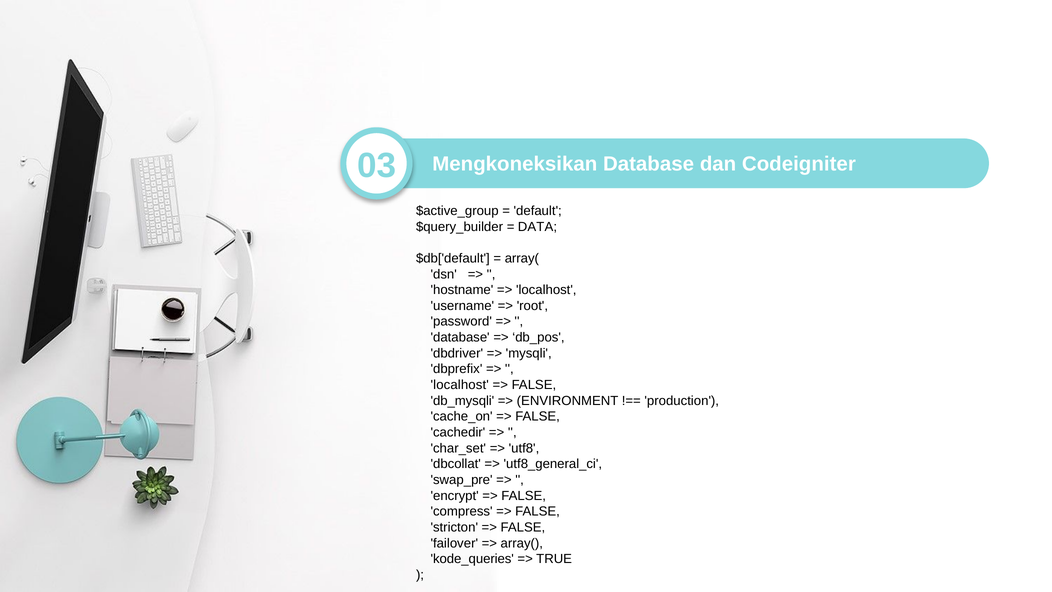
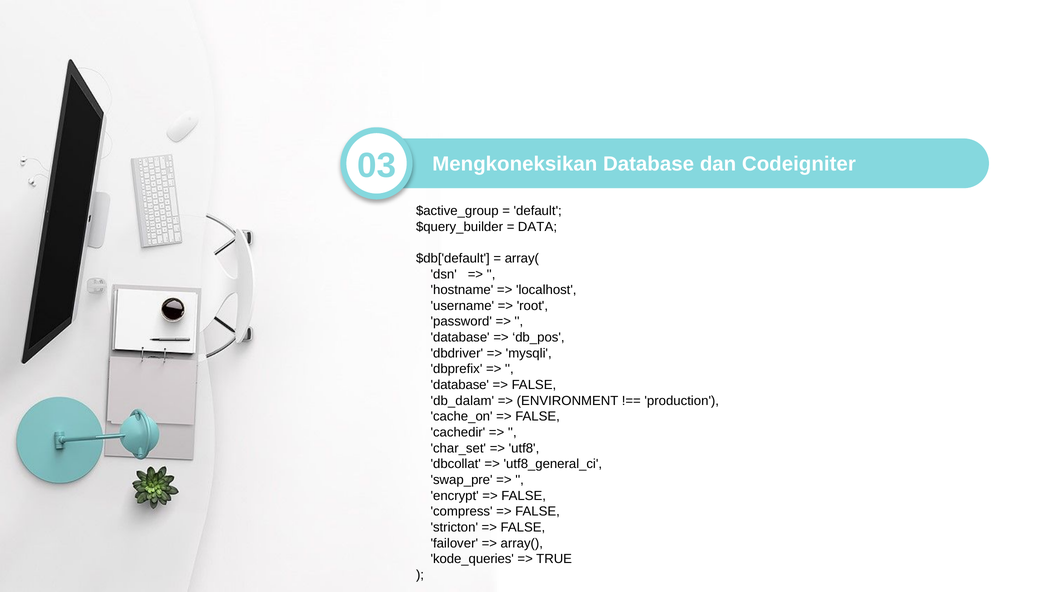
localhost at (460, 385): localhost -> database
db_mysqli: db_mysqli -> db_dalam
